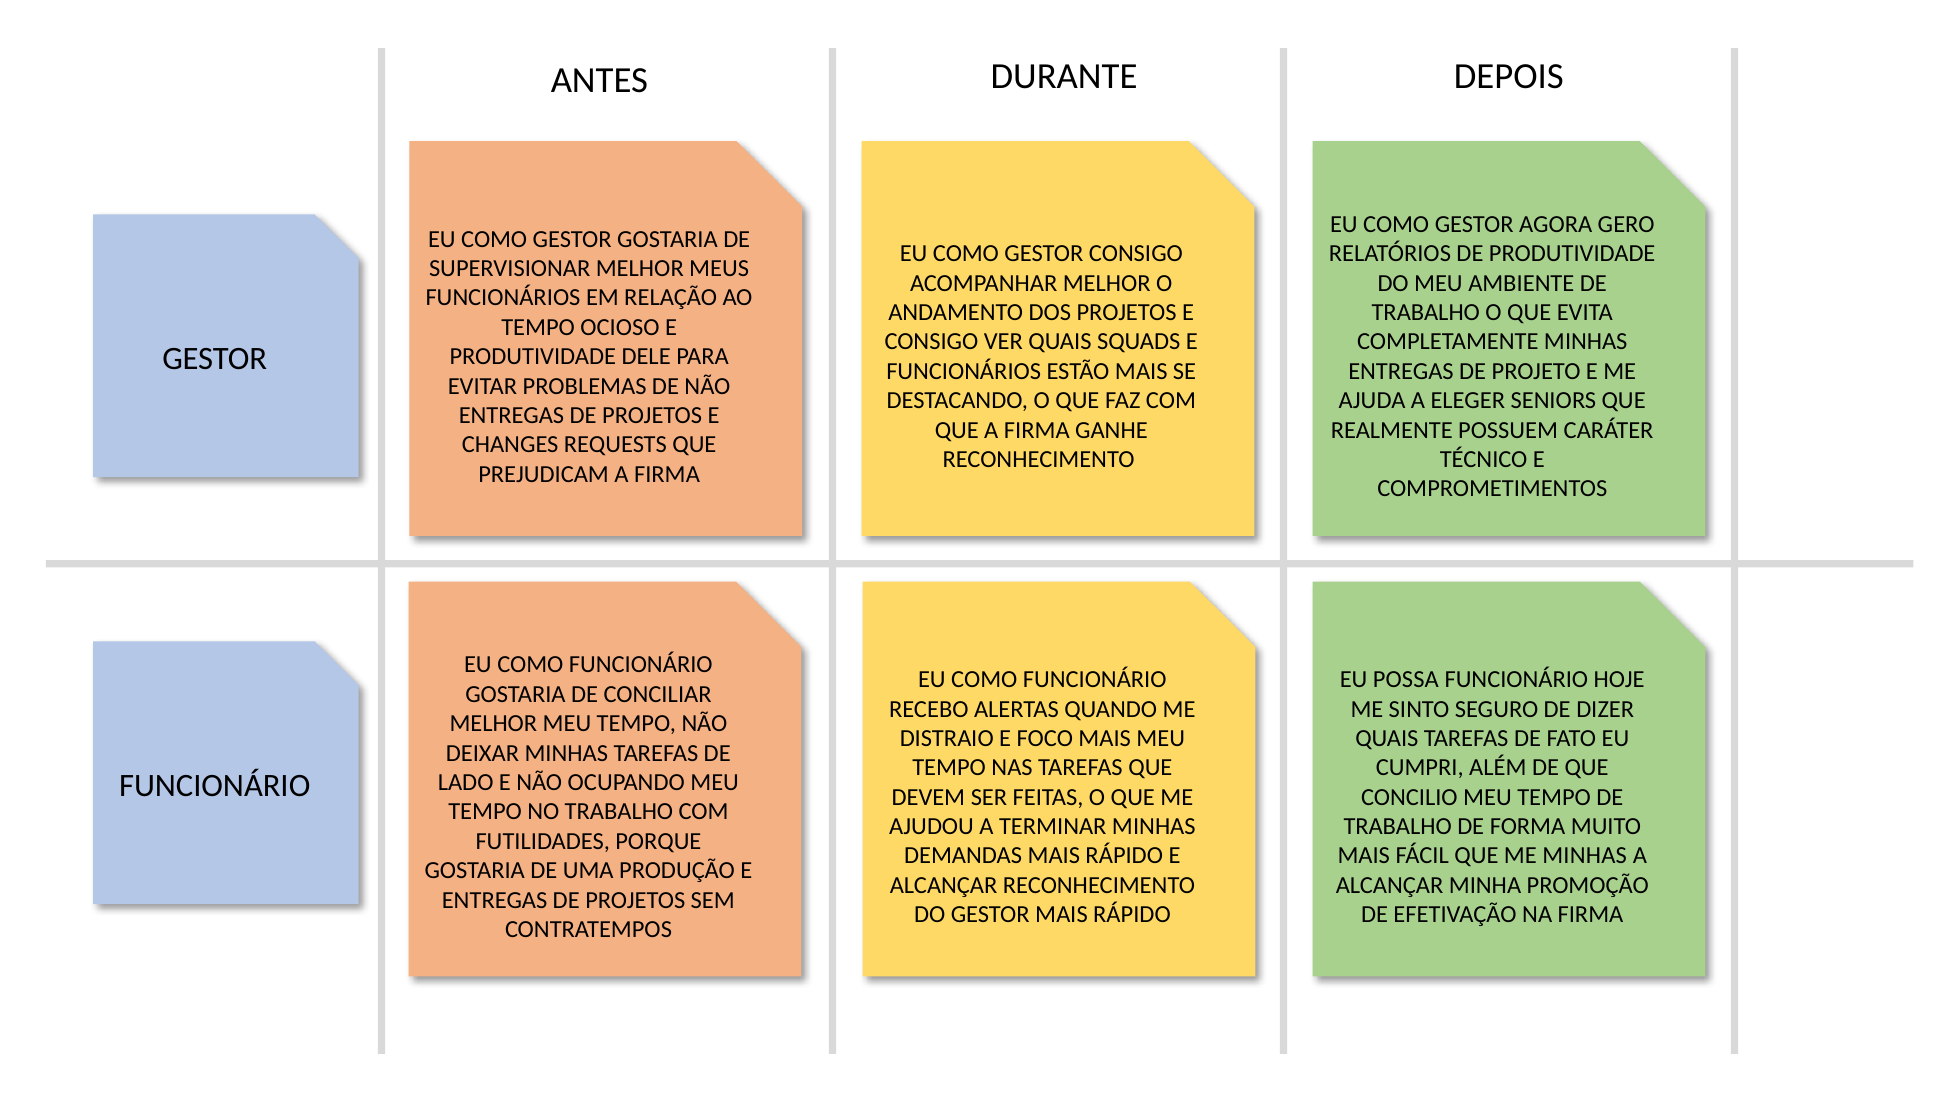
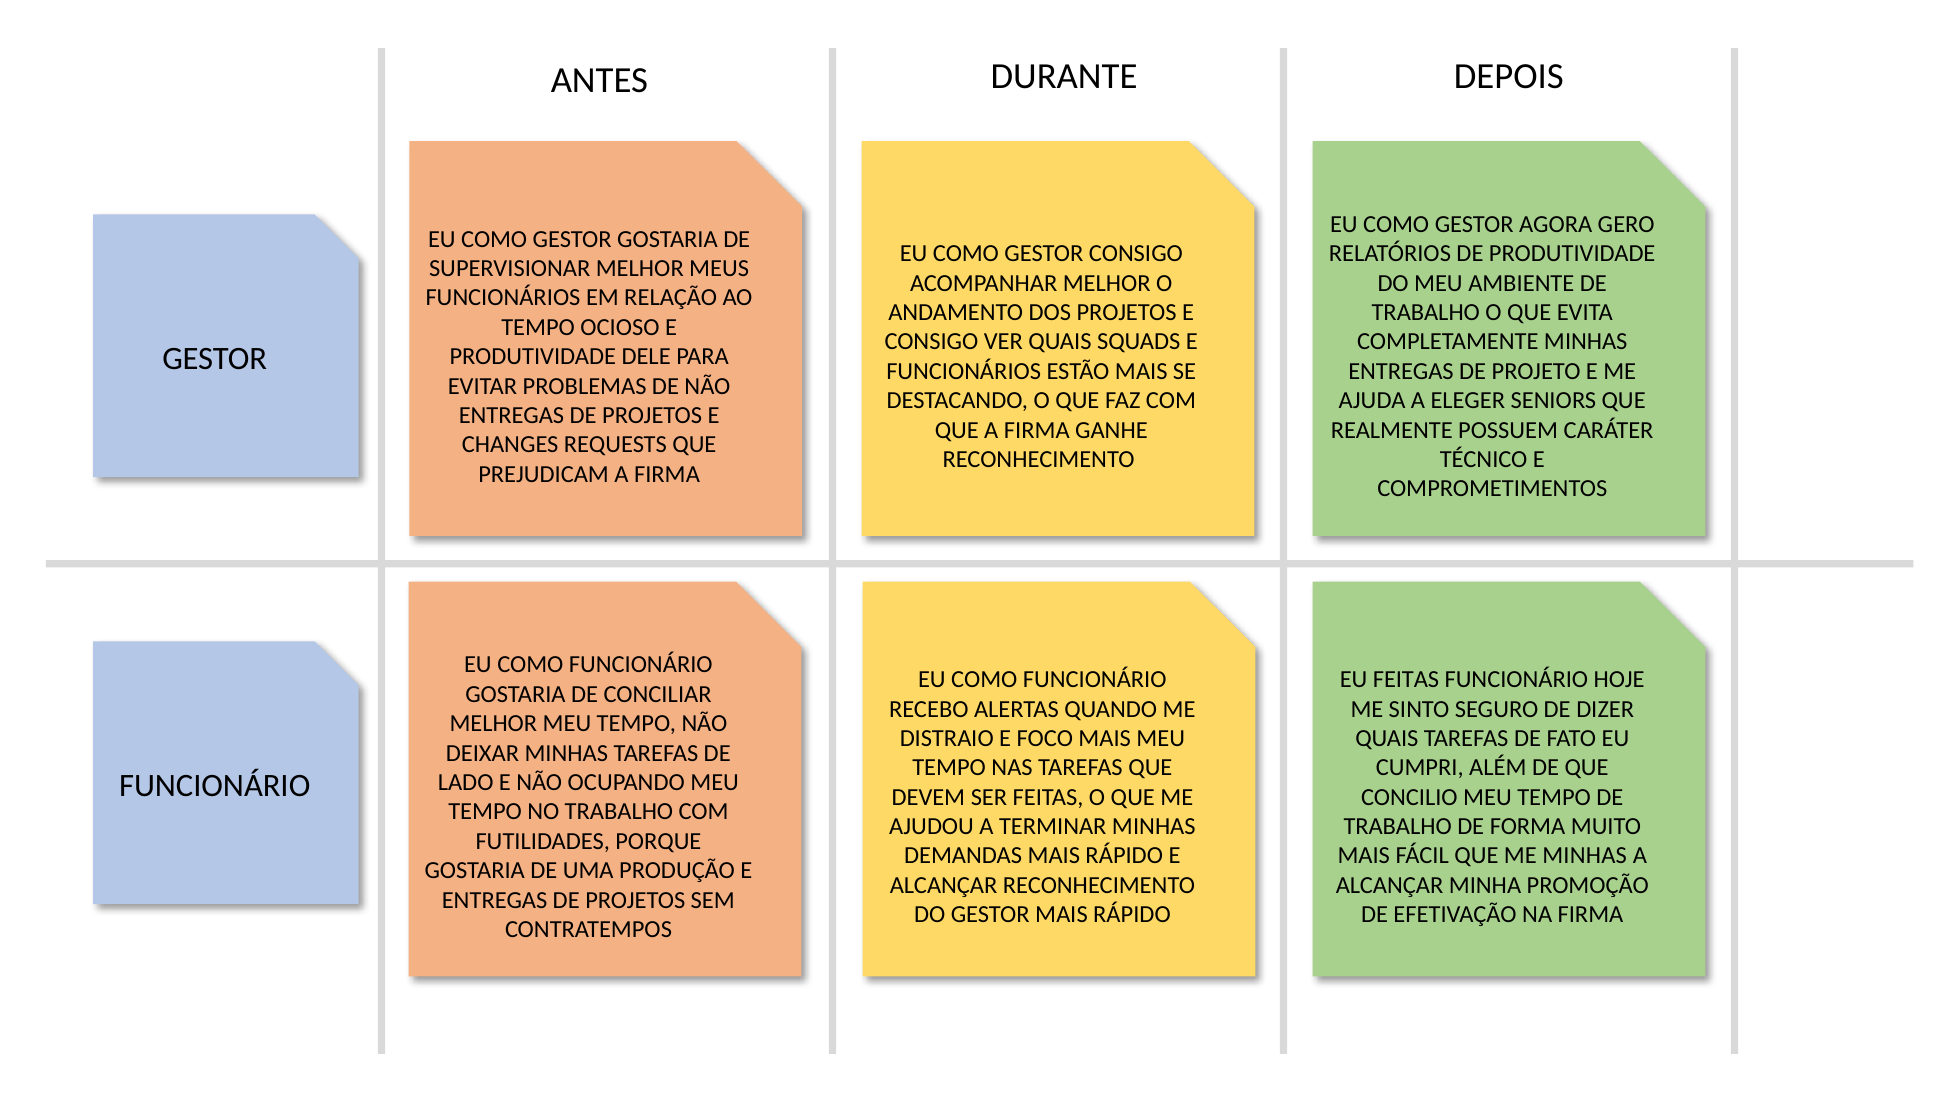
EU POSSA: POSSA -> FEITAS
